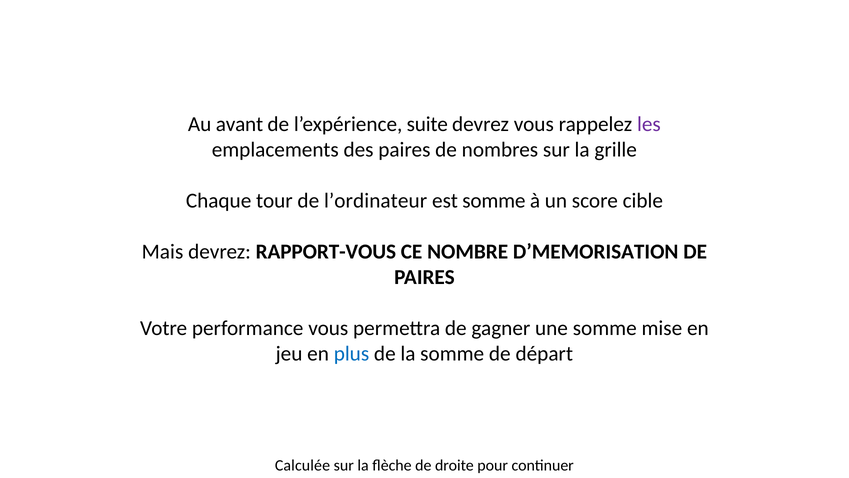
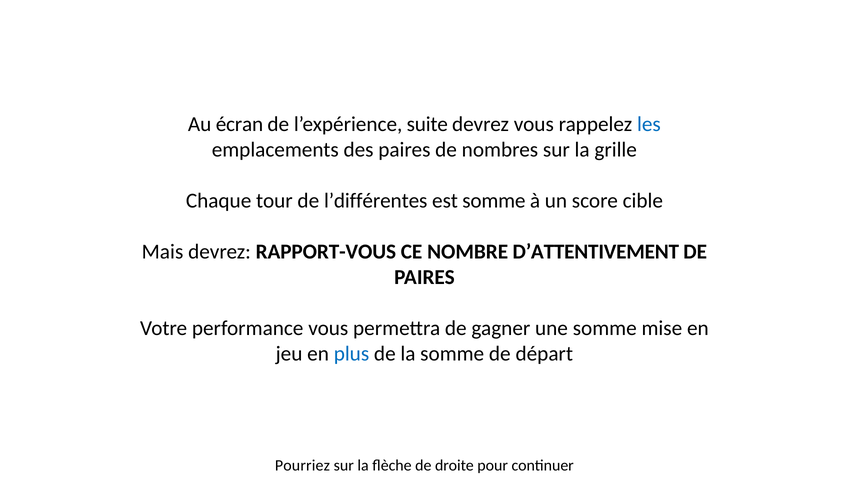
avant: avant -> écran
les colour: purple -> blue
l’ordinateur: l’ordinateur -> l’différentes
D’MEMORISATION: D’MEMORISATION -> D’ATTENTIVEMENT
Calculée: Calculée -> Pourriez
